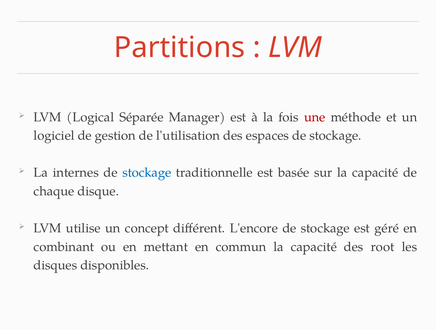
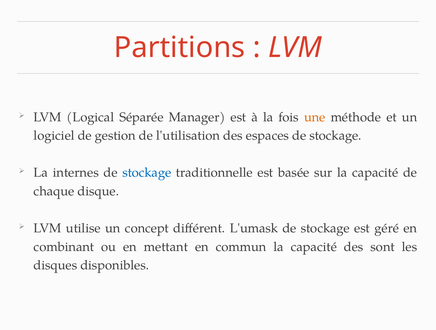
une colour: red -> orange
L'encore: L'encore -> L'umask
root: root -> sont
